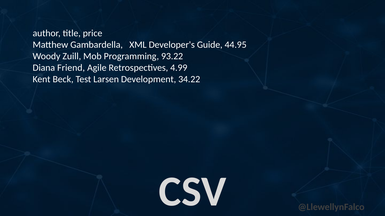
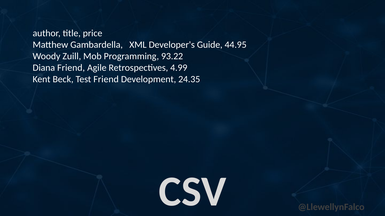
Test Larsen: Larsen -> Friend
34.22: 34.22 -> 24.35
